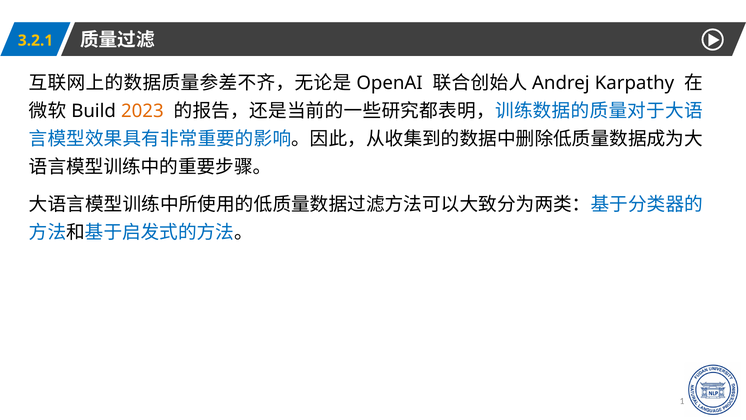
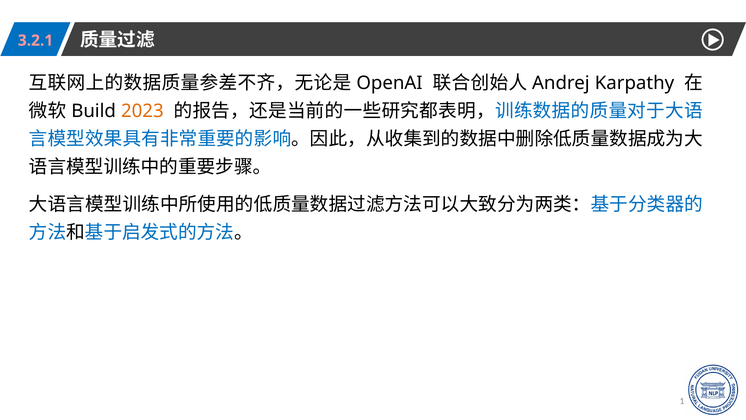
3.2.1 colour: yellow -> pink
